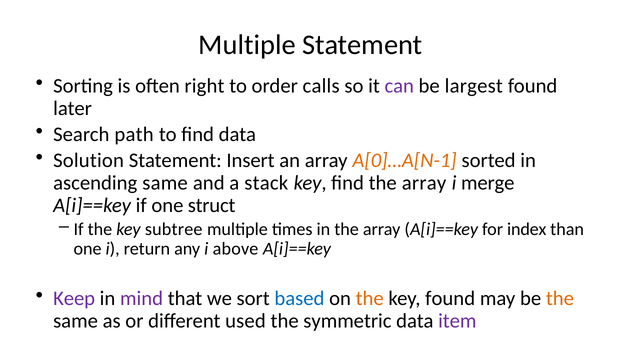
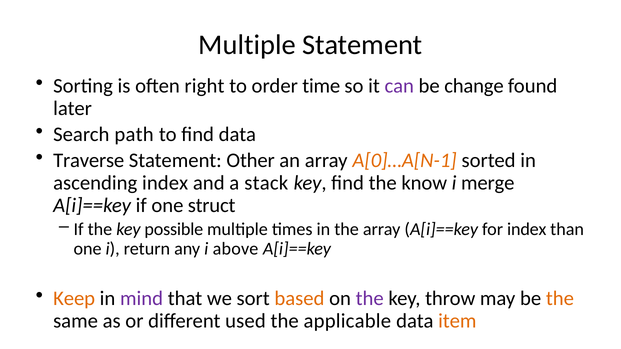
calls: calls -> time
largest: largest -> change
Solution: Solution -> Traverse
Insert: Insert -> Other
ascending same: same -> index
find the array: array -> know
subtree: subtree -> possible
Keep colour: purple -> orange
based colour: blue -> orange
the at (370, 299) colour: orange -> purple
key found: found -> throw
symmetric: symmetric -> applicable
item colour: purple -> orange
